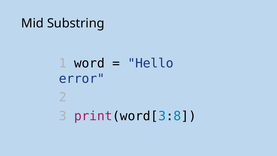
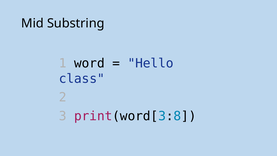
error: error -> class
